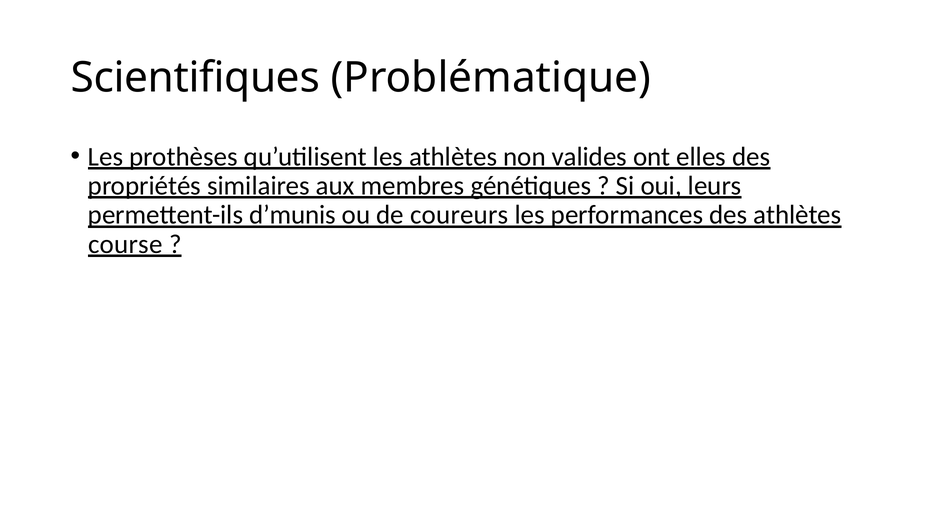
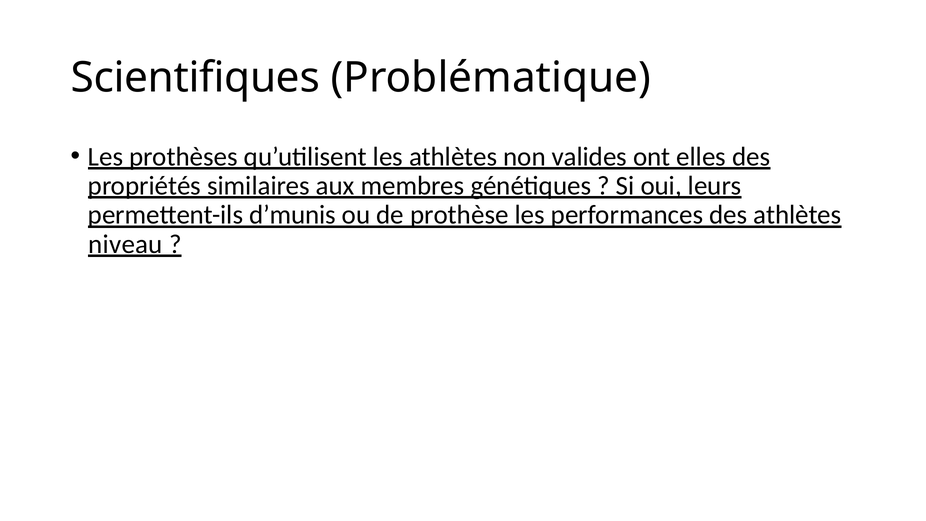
coureurs: coureurs -> prothèse
course: course -> niveau
